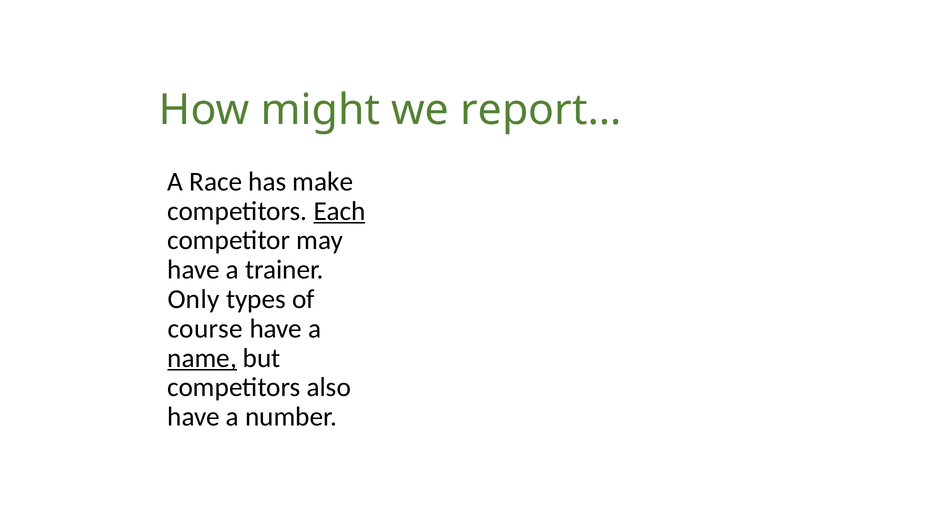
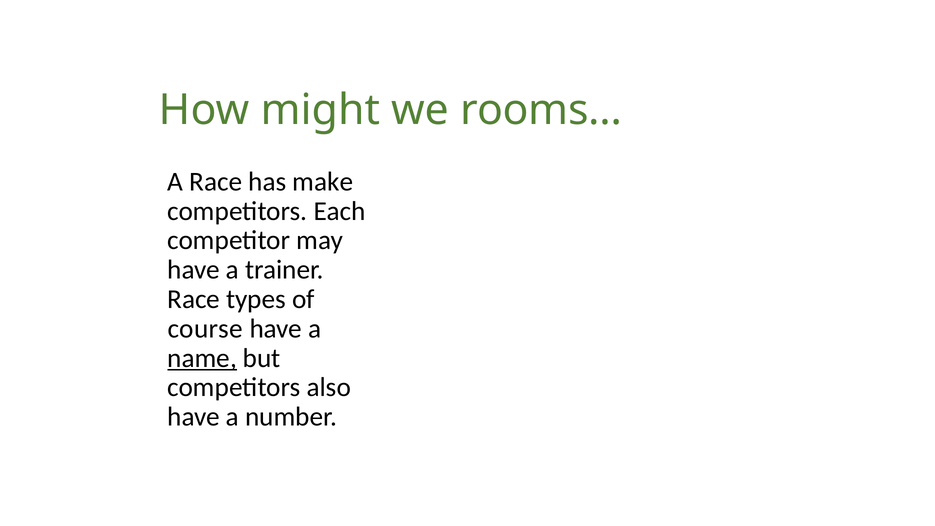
report…: report… -> rooms…
Each underline: present -> none
Only at (193, 299): Only -> Race
